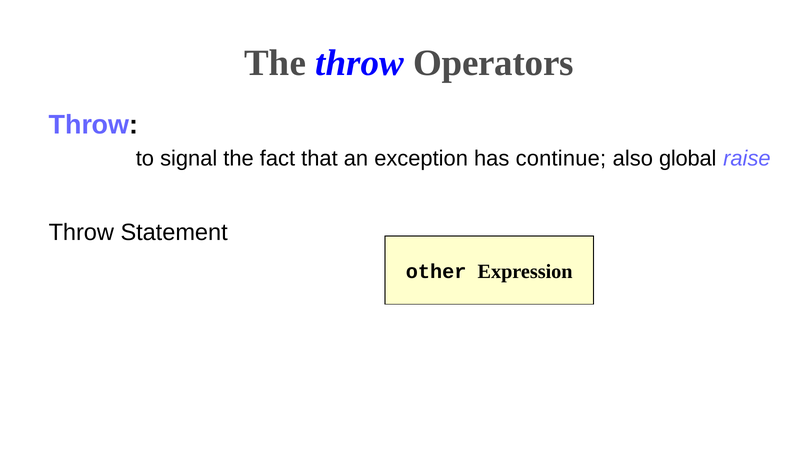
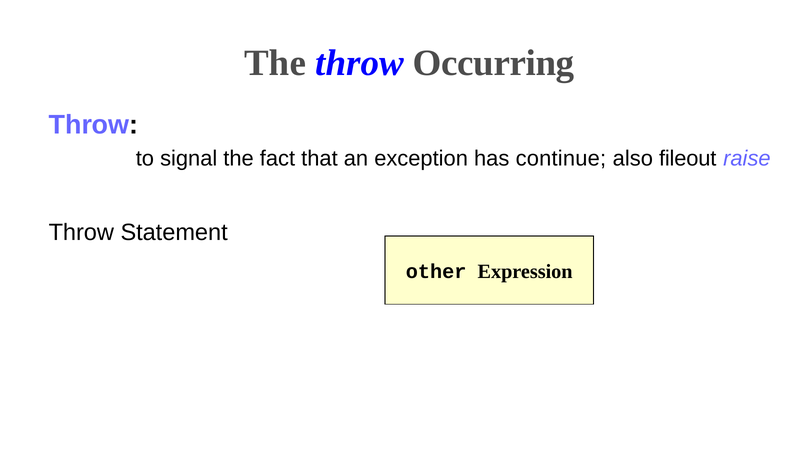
Operators: Operators -> Occurring
global: global -> fileout
